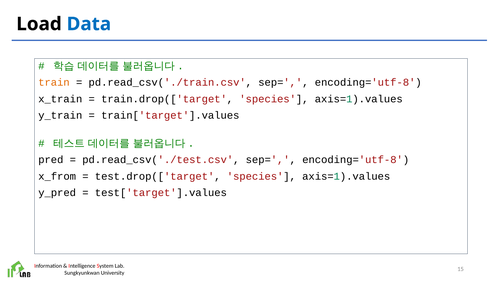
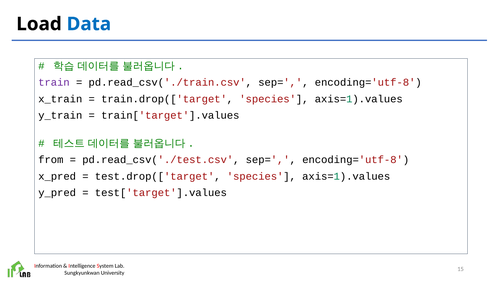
train colour: orange -> purple
pred: pred -> from
x_from: x_from -> x_pred
